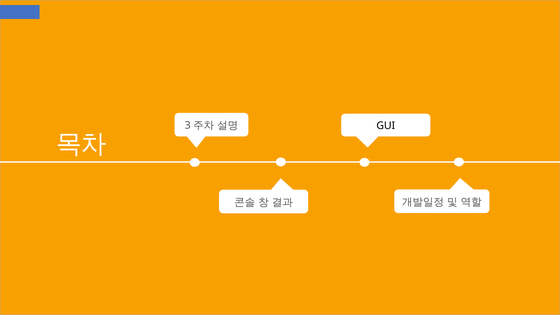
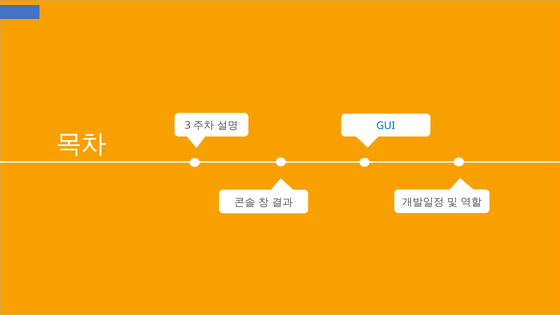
GUI colour: black -> blue
